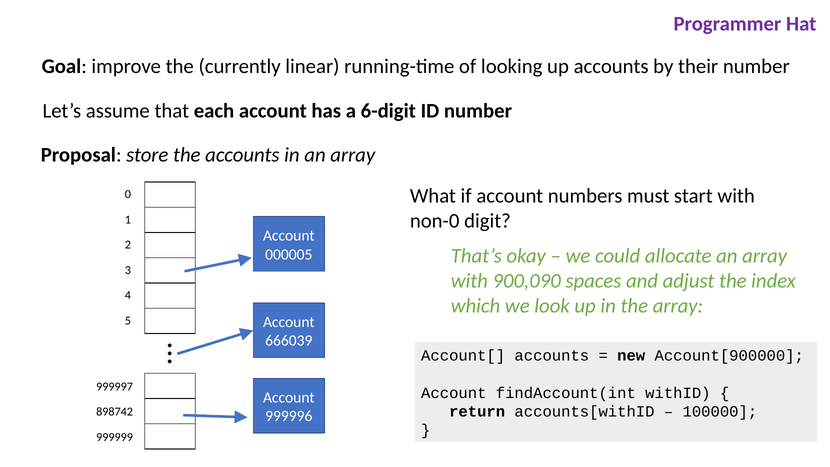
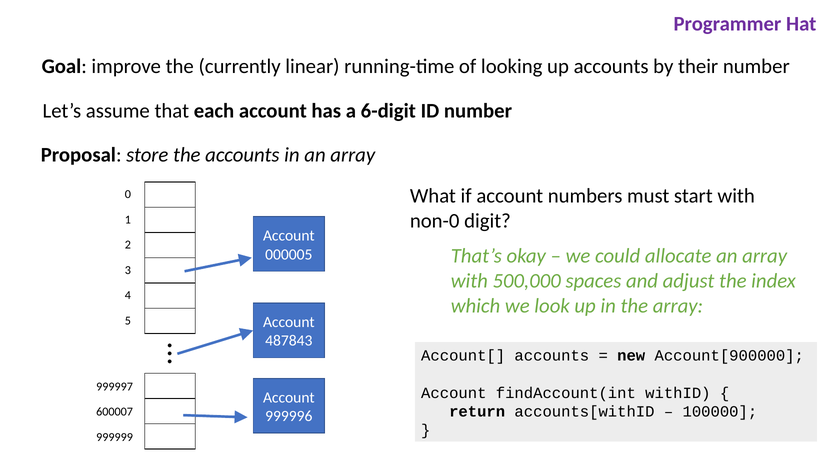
900,090: 900,090 -> 500,000
666039: 666039 -> 487843
898742: 898742 -> 600007
